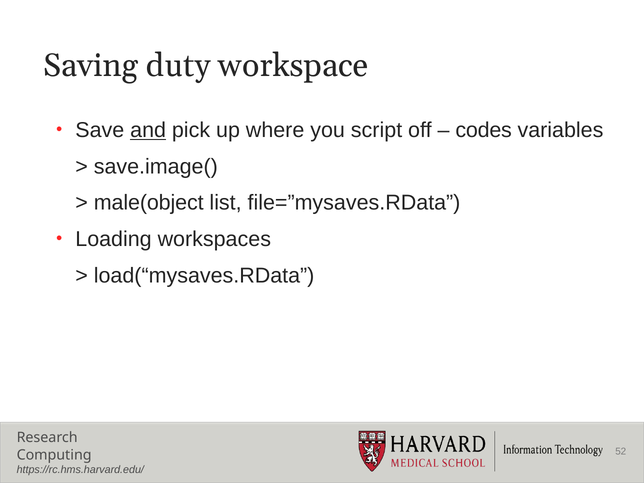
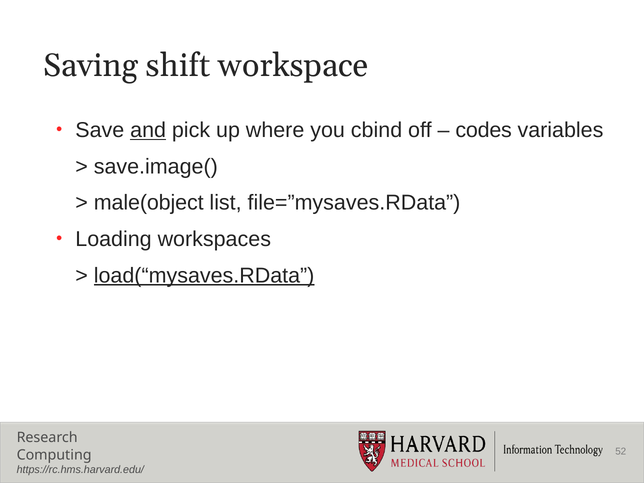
duty: duty -> shift
script: script -> cbind
load(“mysaves.RData underline: none -> present
